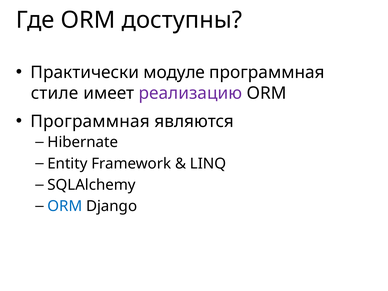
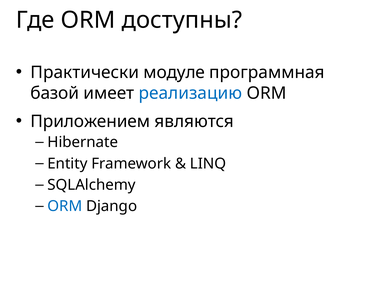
стиле: стиле -> базой
реализацию colour: purple -> blue
Программная at (90, 121): Программная -> Приложением
